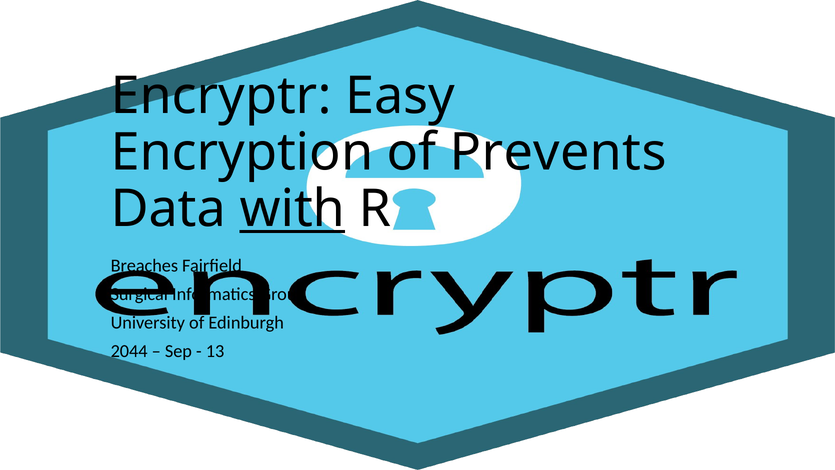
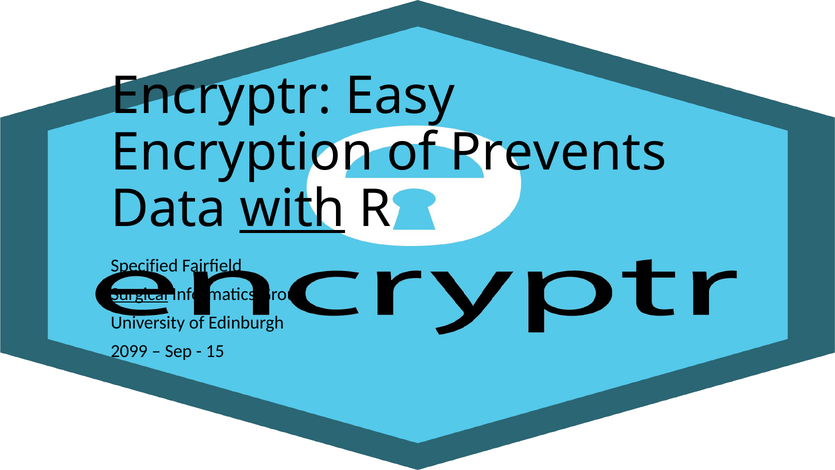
Breaches: Breaches -> Specified
Surgical underline: none -> present
2044: 2044 -> 2099
13: 13 -> 15
